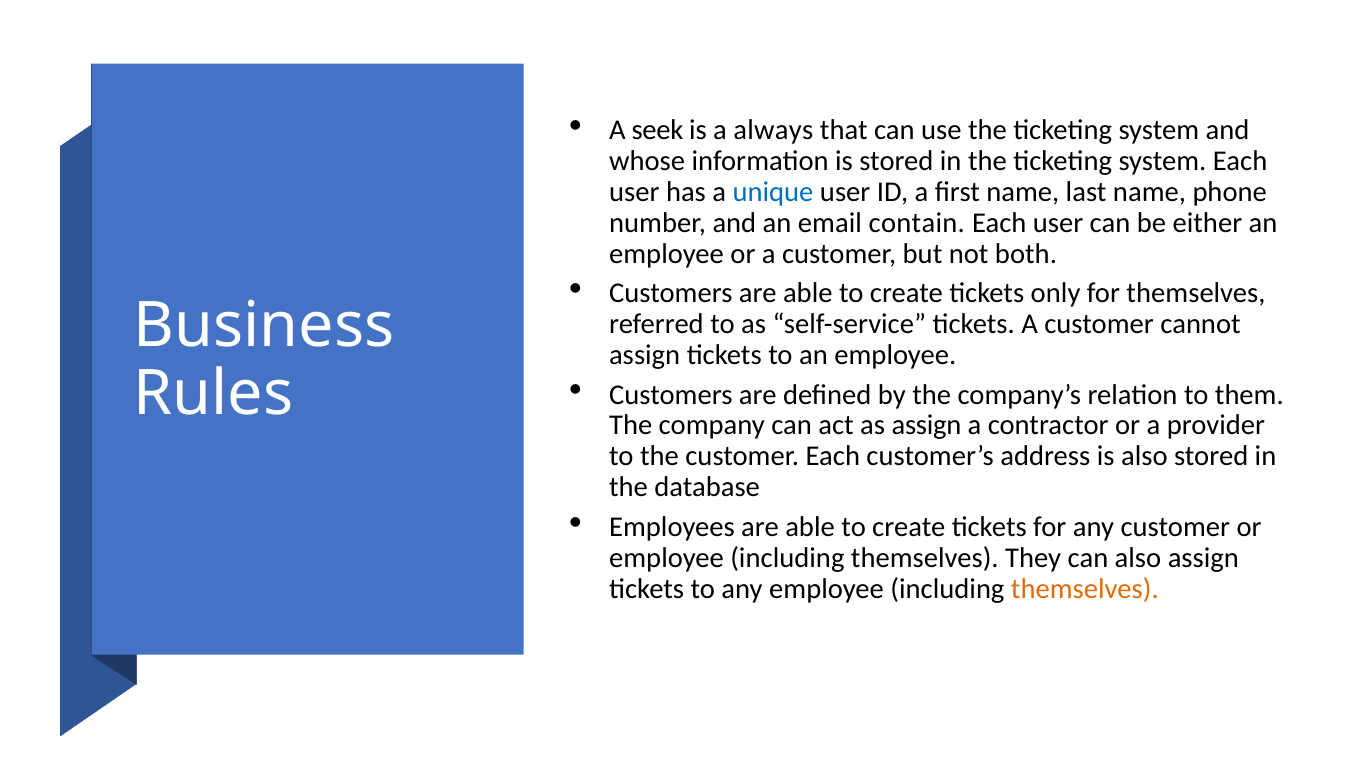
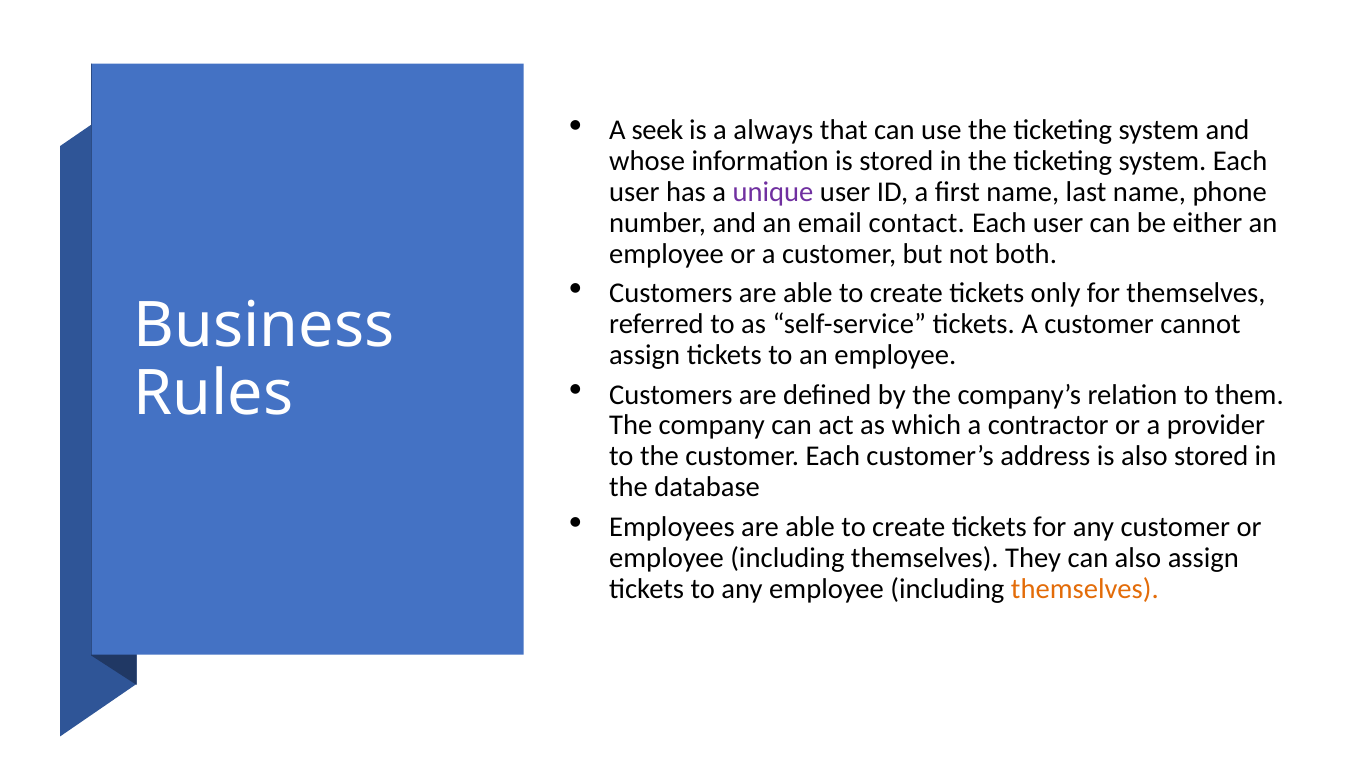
unique colour: blue -> purple
contain: contain -> contact
as assign: assign -> which
